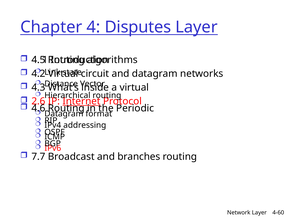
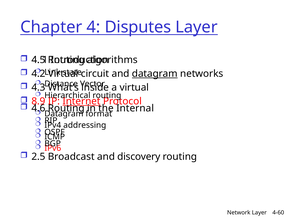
datagram at (155, 74) underline: none -> present
2.6: 2.6 -> 8.9
Periodic: Periodic -> Internal
7.7: 7.7 -> 2.5
branches: branches -> discovery
